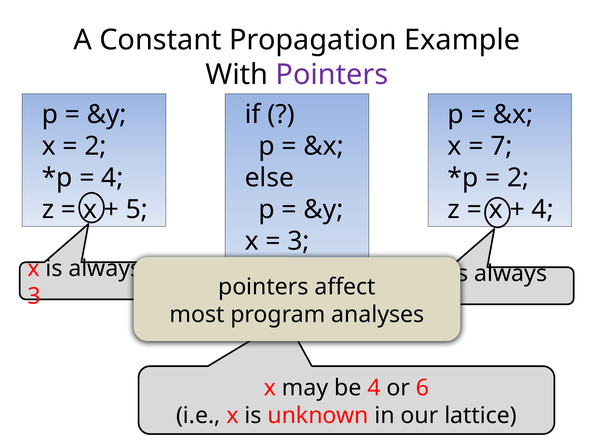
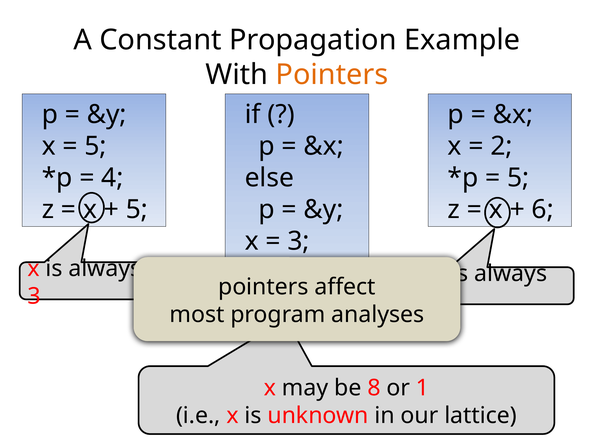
Pointers at (332, 75) colour: purple -> orange
2 at (96, 146): 2 -> 5
7: 7 -> 2
2 at (518, 178): 2 -> 5
4 at (543, 210): 4 -> 6
be 4: 4 -> 8
6: 6 -> 1
